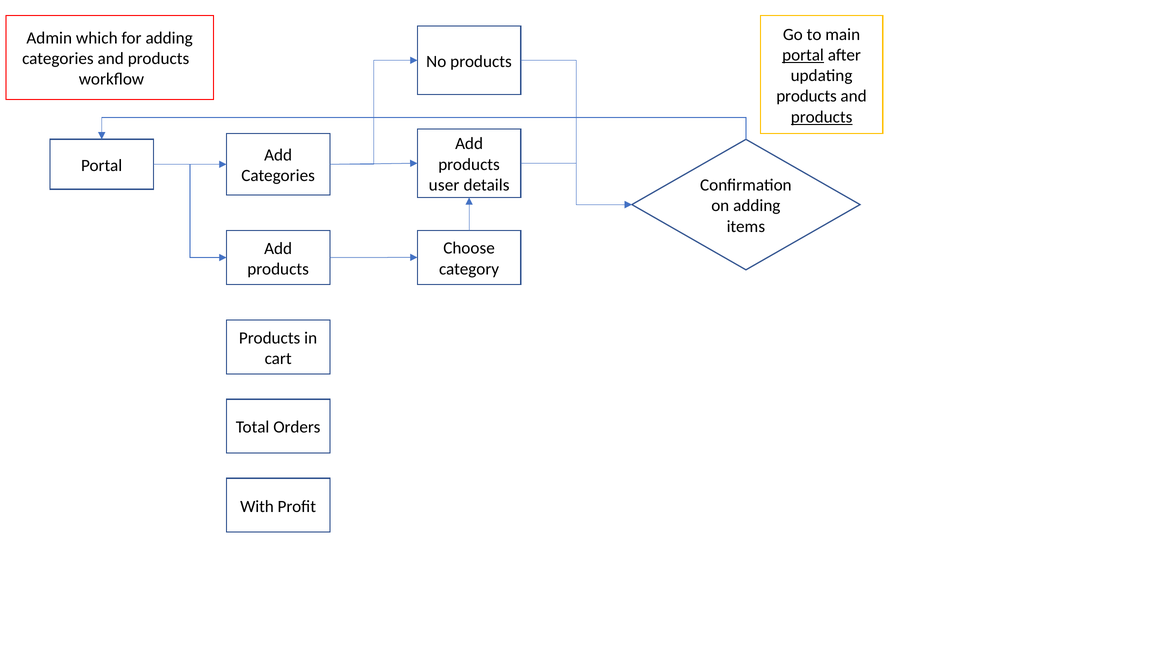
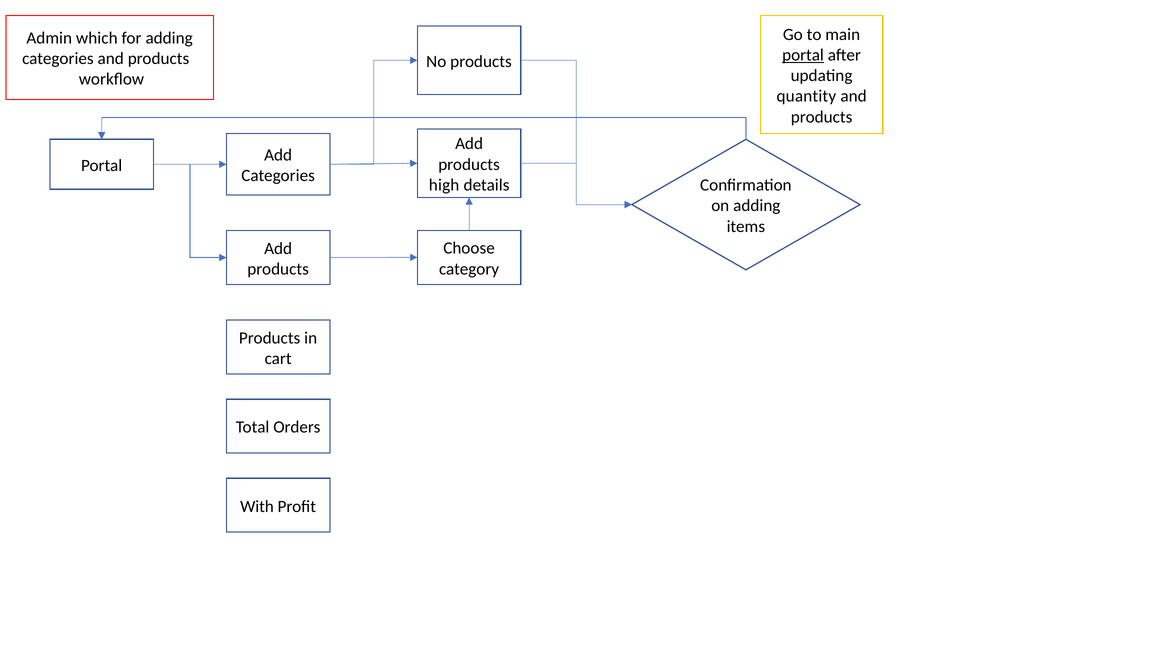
products at (807, 96): products -> quantity
products at (822, 117) underline: present -> none
user: user -> high
